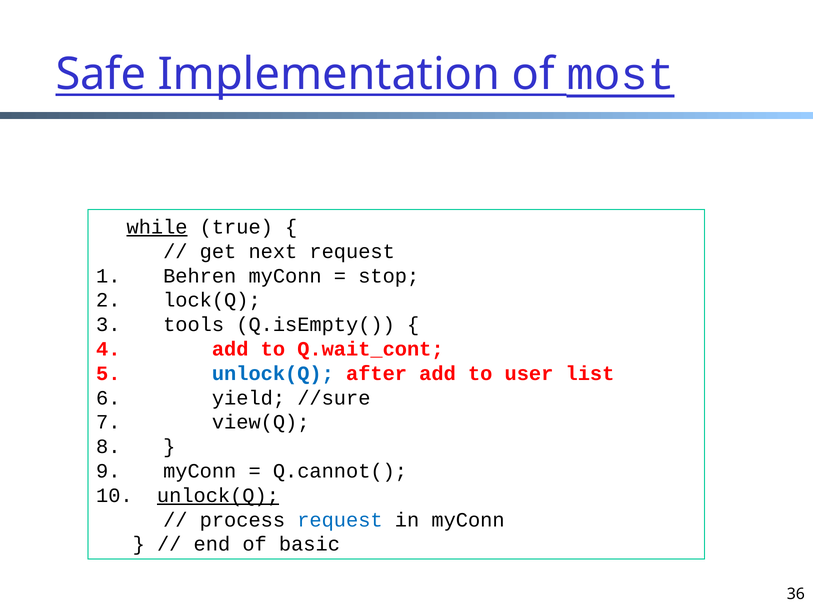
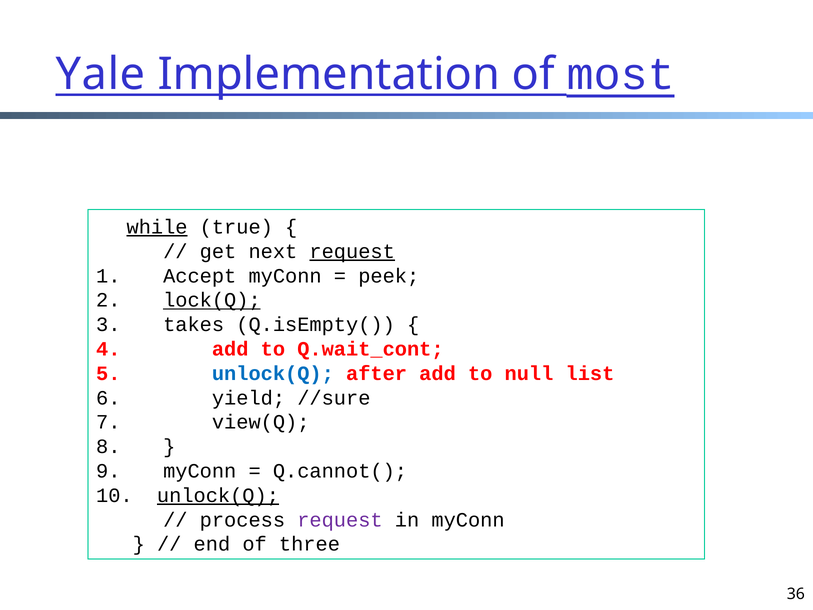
Safe: Safe -> Yale
request at (352, 251) underline: none -> present
Behren: Behren -> Accept
stop: stop -> peek
lock(Q underline: none -> present
tools: tools -> takes
user: user -> null
request at (340, 520) colour: blue -> purple
basic: basic -> three
